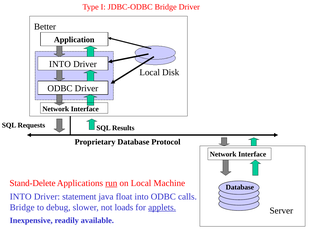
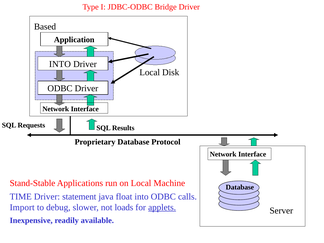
Better: Better -> Based
Stand-Delete: Stand-Delete -> Stand-Stable
run underline: present -> none
INTO at (21, 197): INTO -> TIME
Bridge at (22, 207): Bridge -> Import
